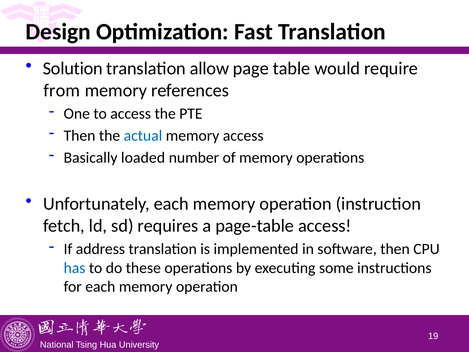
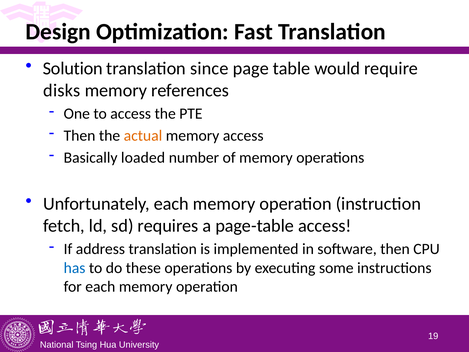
allow: allow -> since
from: from -> disks
actual colour: blue -> orange
